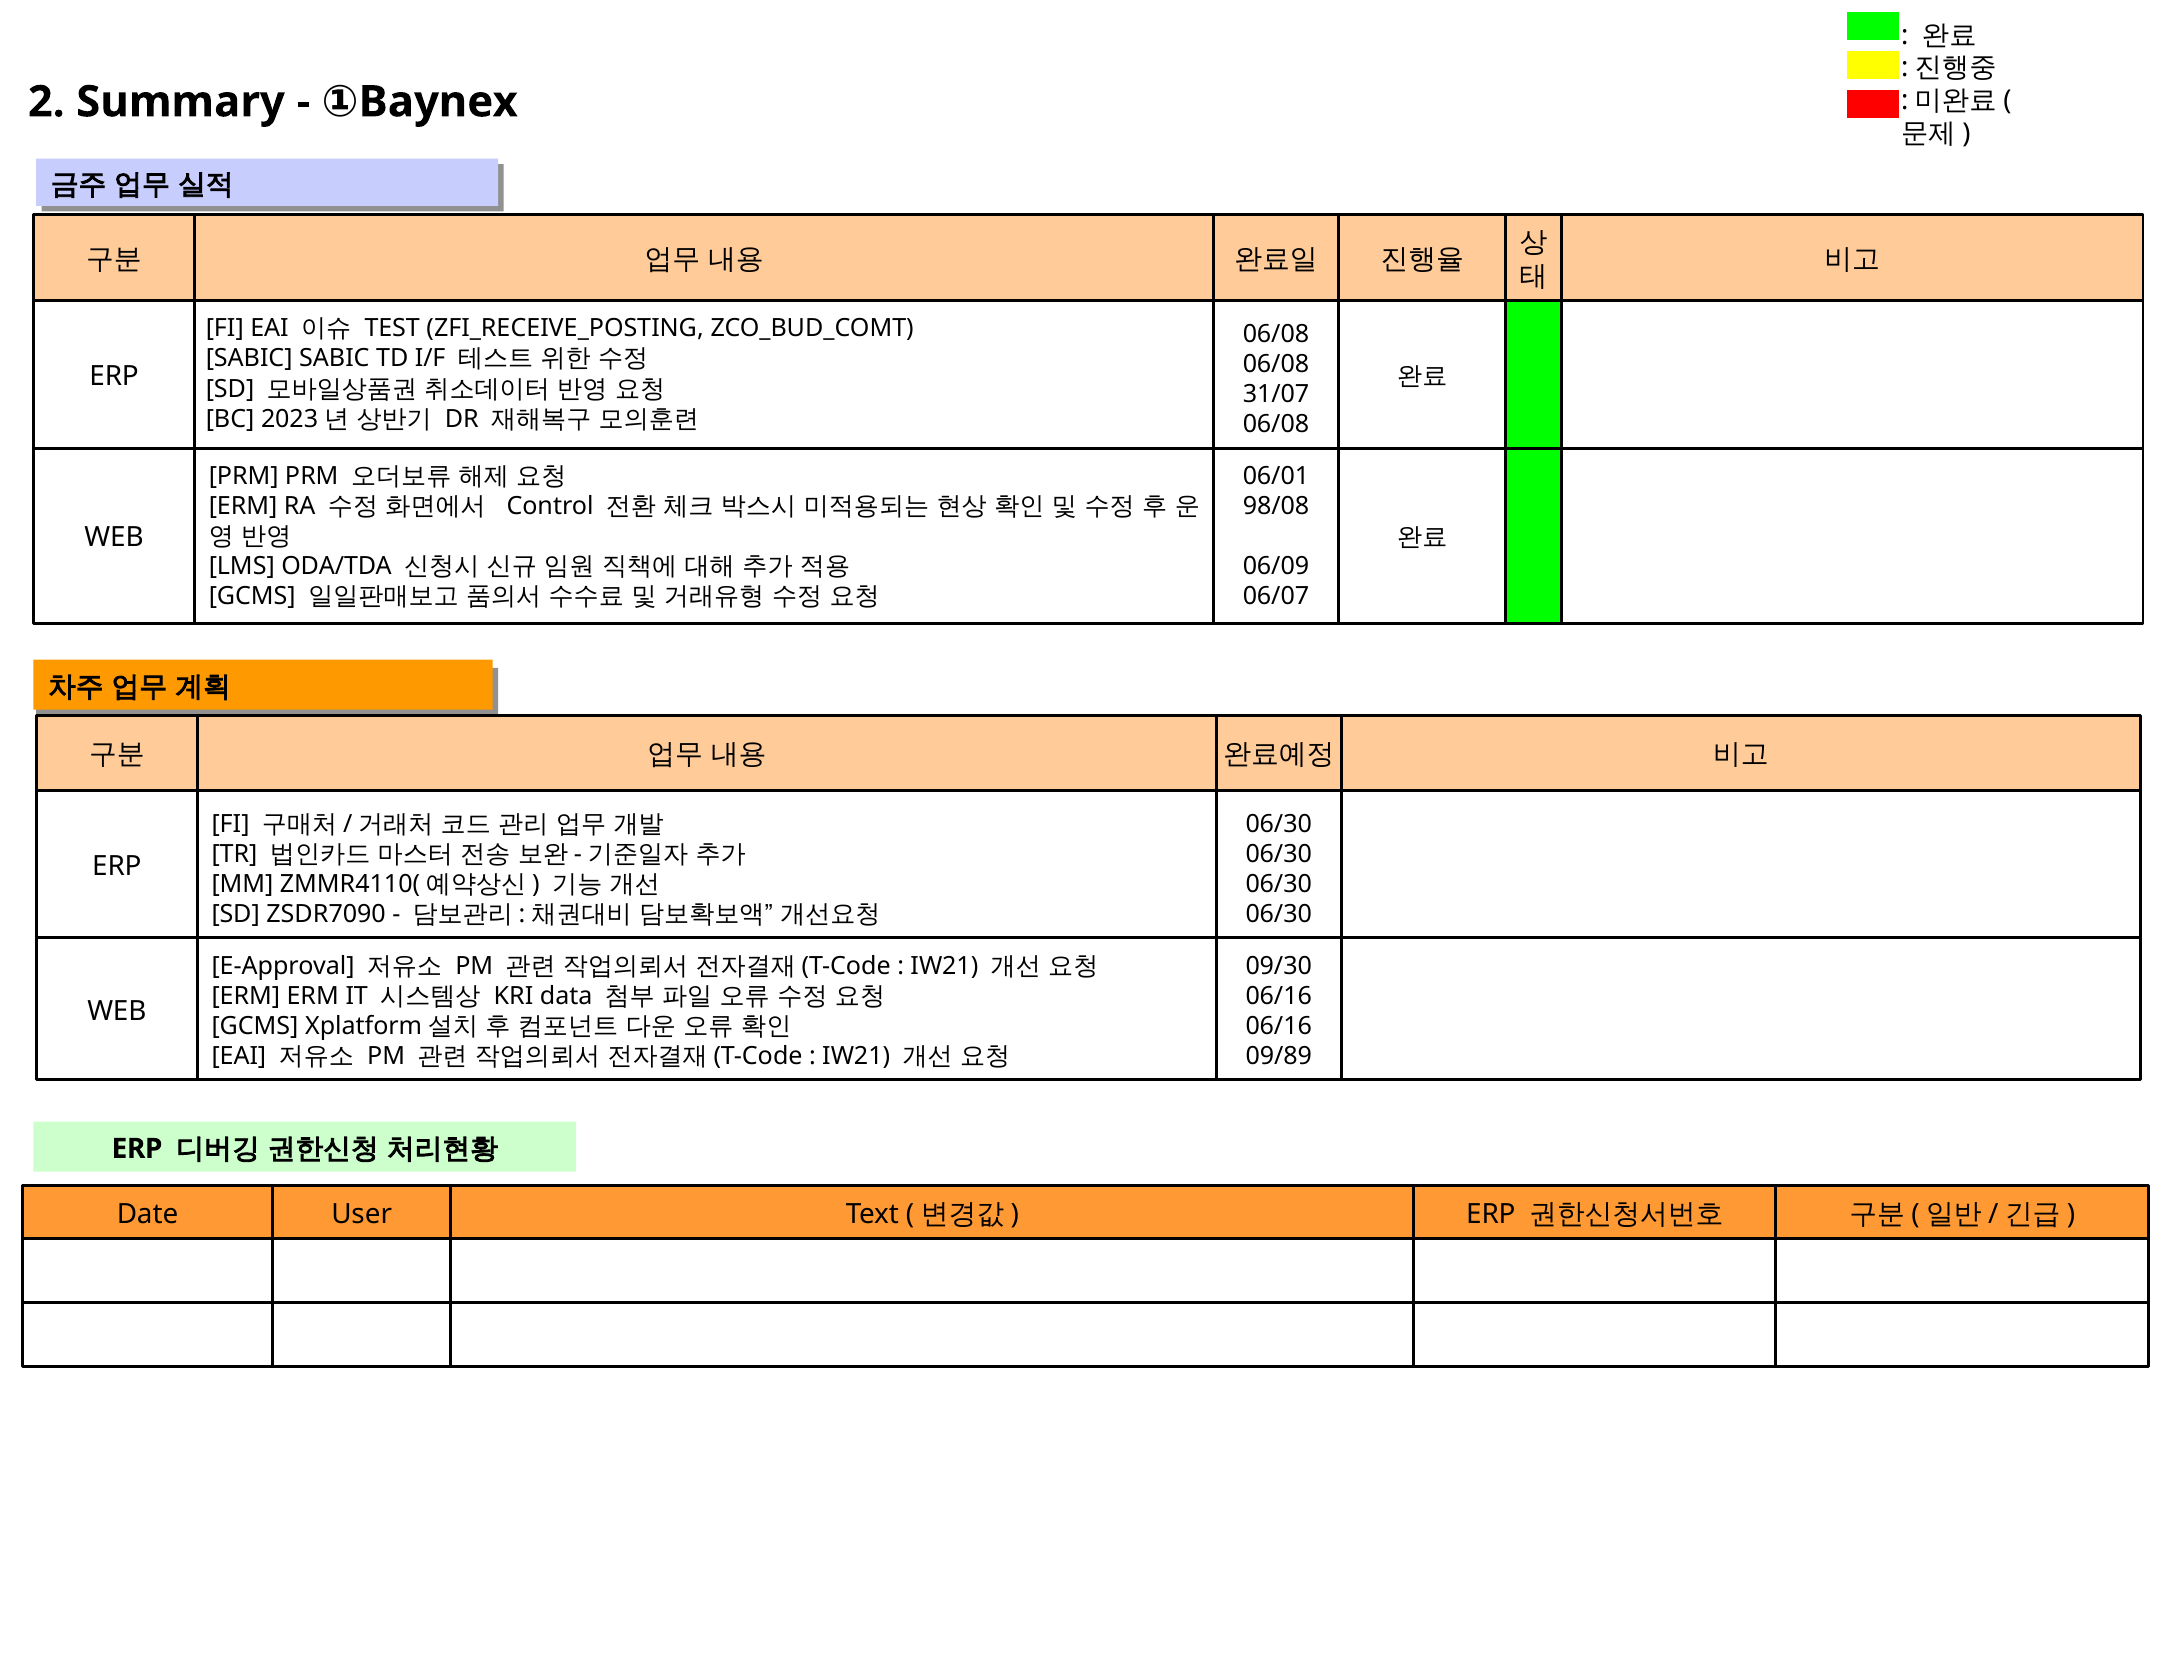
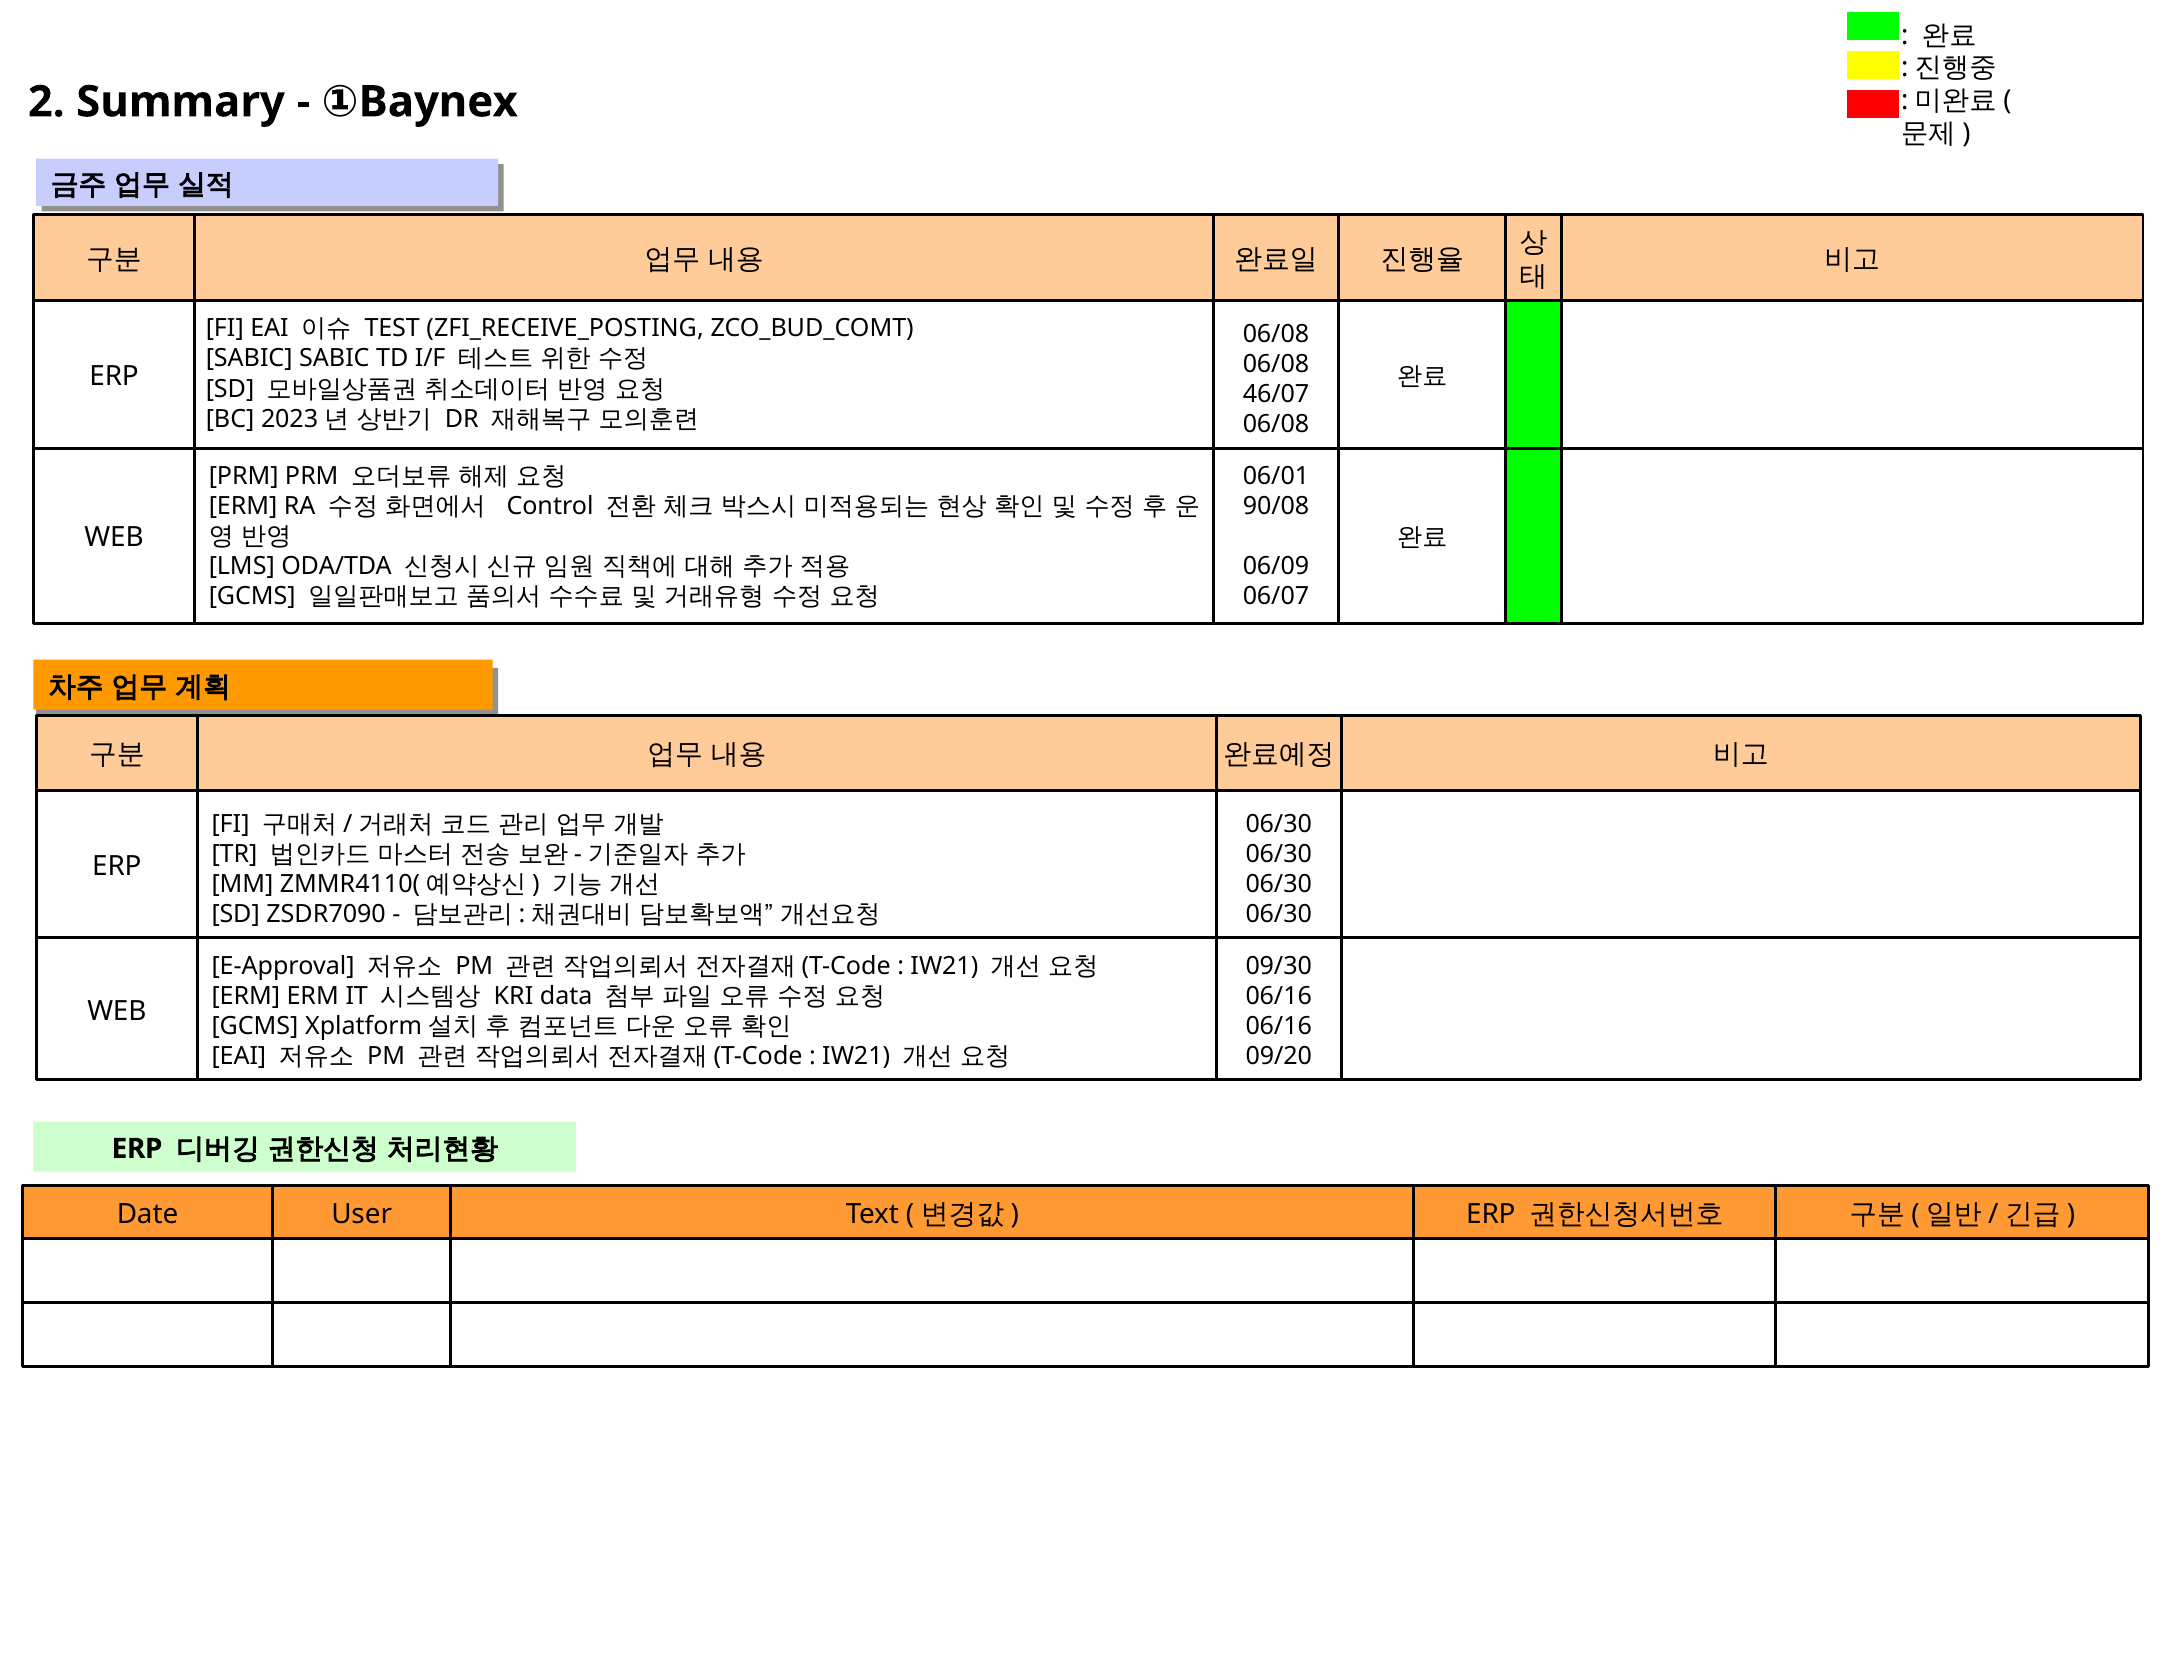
31/07: 31/07 -> 46/07
98/08: 98/08 -> 90/08
09/89: 09/89 -> 09/20
